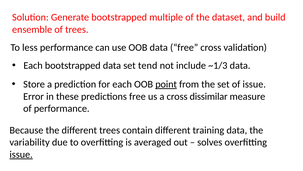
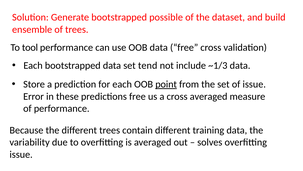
multiple: multiple -> possible
less: less -> tool
cross dissimilar: dissimilar -> averaged
issue at (21, 154) underline: present -> none
